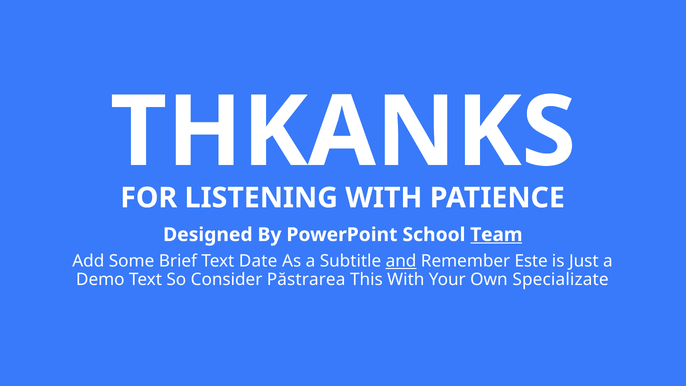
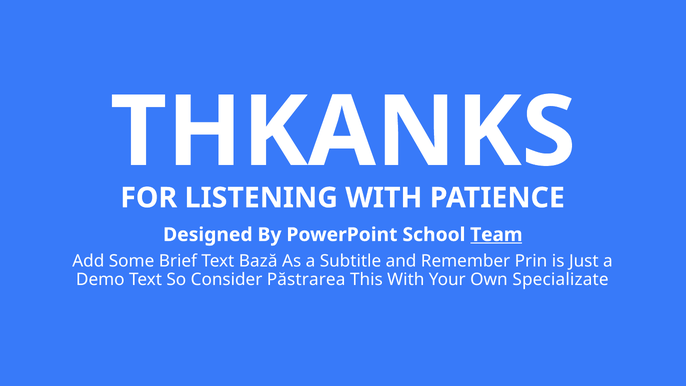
Date: Date -> Bază
and underline: present -> none
Este: Este -> Prin
